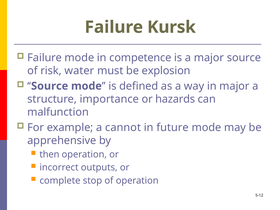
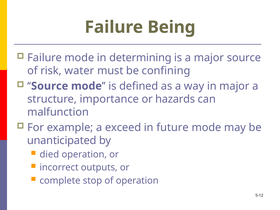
Kursk: Kursk -> Being
competence: competence -> determining
explosion: explosion -> confining
cannot: cannot -> exceed
apprehensive: apprehensive -> unanticipated
then: then -> died
